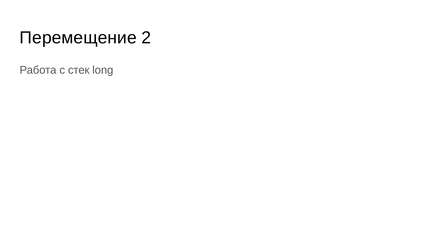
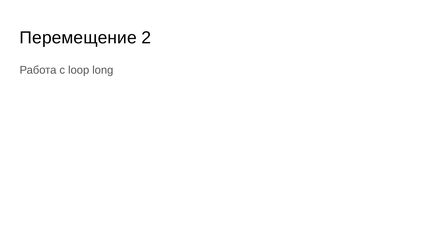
стек: стек -> loop
